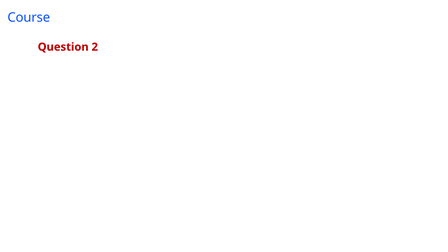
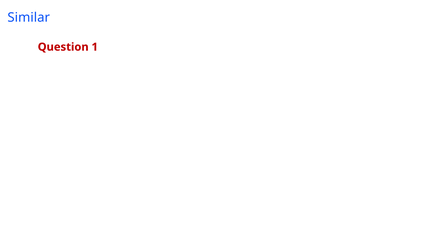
Course: Course -> Similar
2: 2 -> 1
